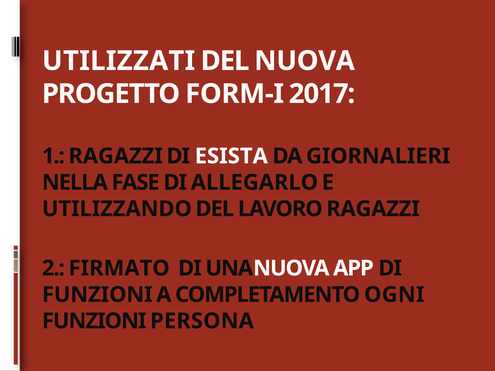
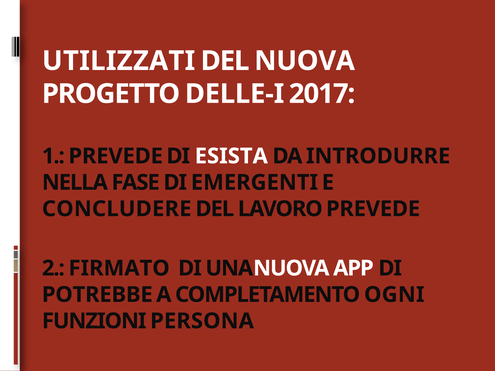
FORM-I: FORM-I -> DELLE-I
1 RAGAZZI: RAGAZZI -> PREVEDE
GIORNALIERI: GIORNALIERI -> INTRODURRE
ALLEGARLO: ALLEGARLO -> EMERGENTI
UTILIZZANDO: UTILIZZANDO -> CONCLUDERE
LAVORO RAGAZZI: RAGAZZI -> PREVEDE
FUNZIONI at (97, 295): FUNZIONI -> POTREBBE
